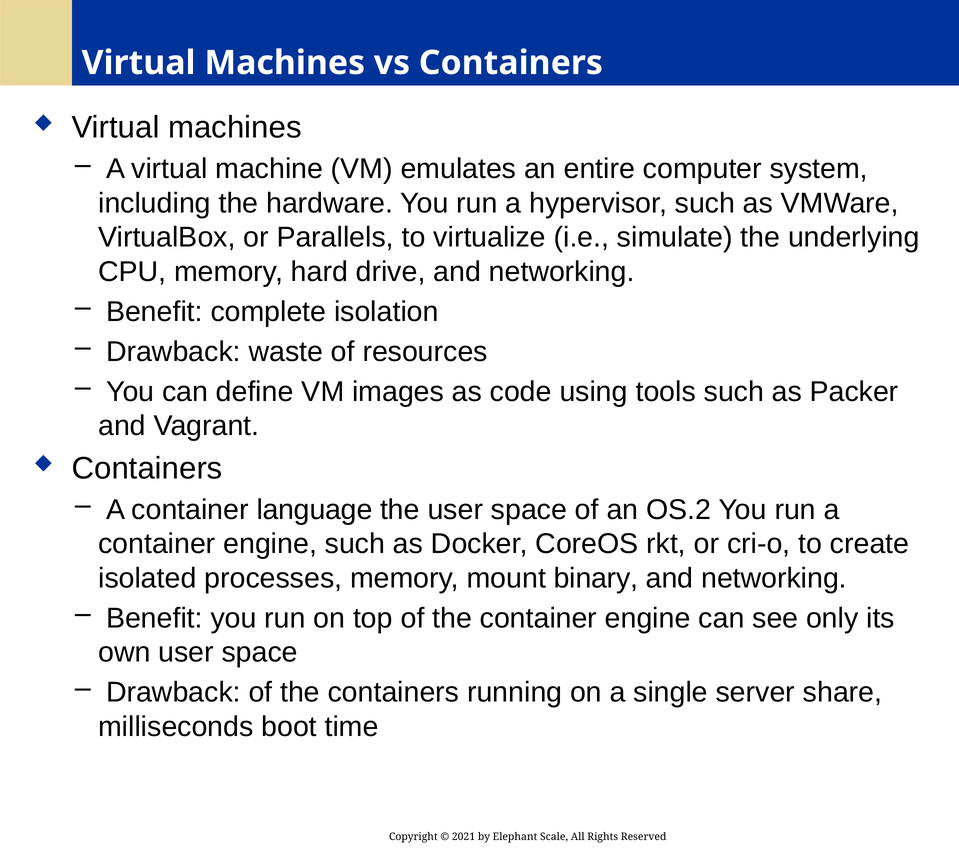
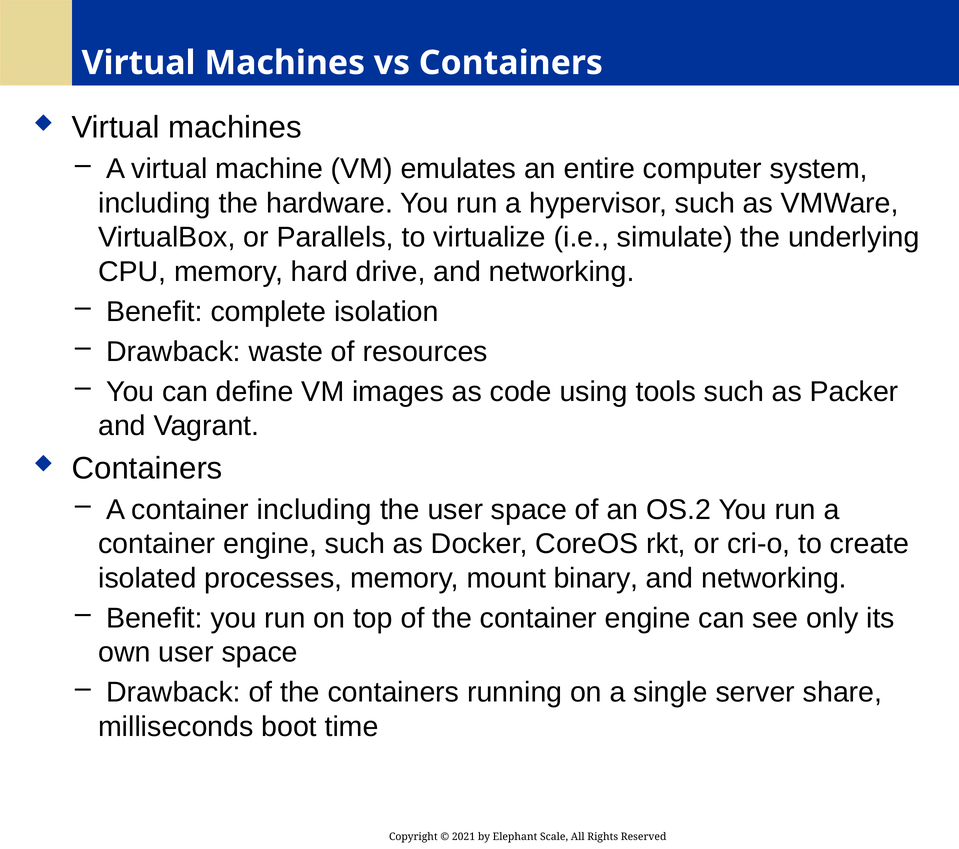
container language: language -> including
